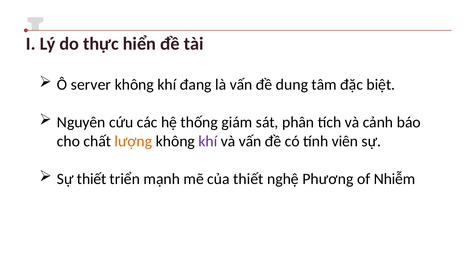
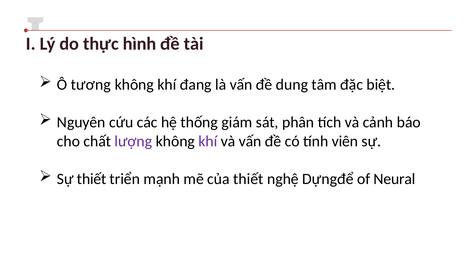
hiển: hiển -> hình
server: server -> tương
lượng colour: orange -> purple
Phương: Phương -> Dựngđể
Nhiễm: Nhiễm -> Neural
